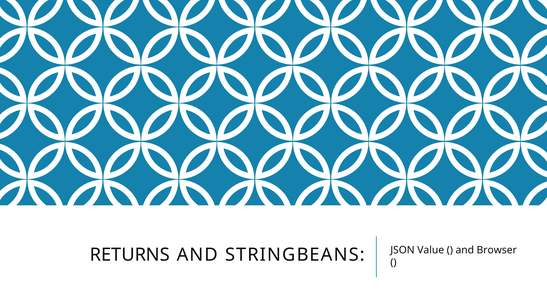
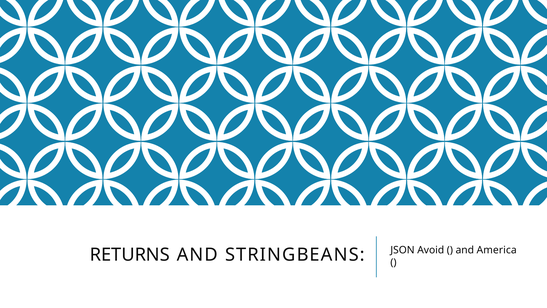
Value: Value -> Avoid
Browser: Browser -> America
